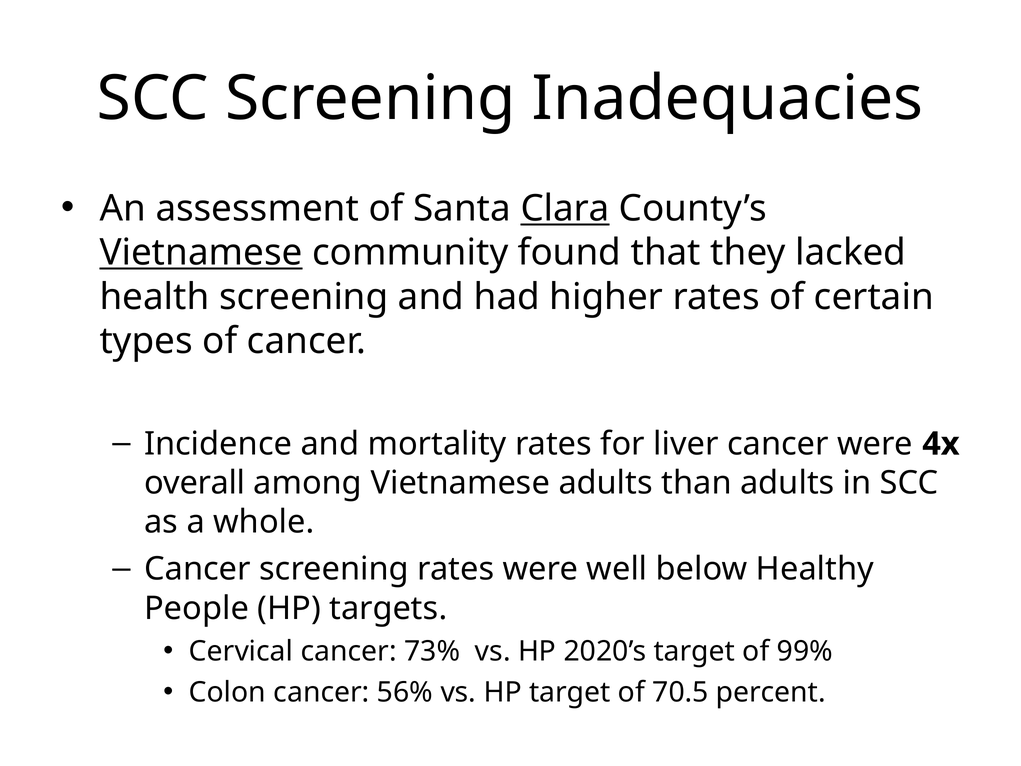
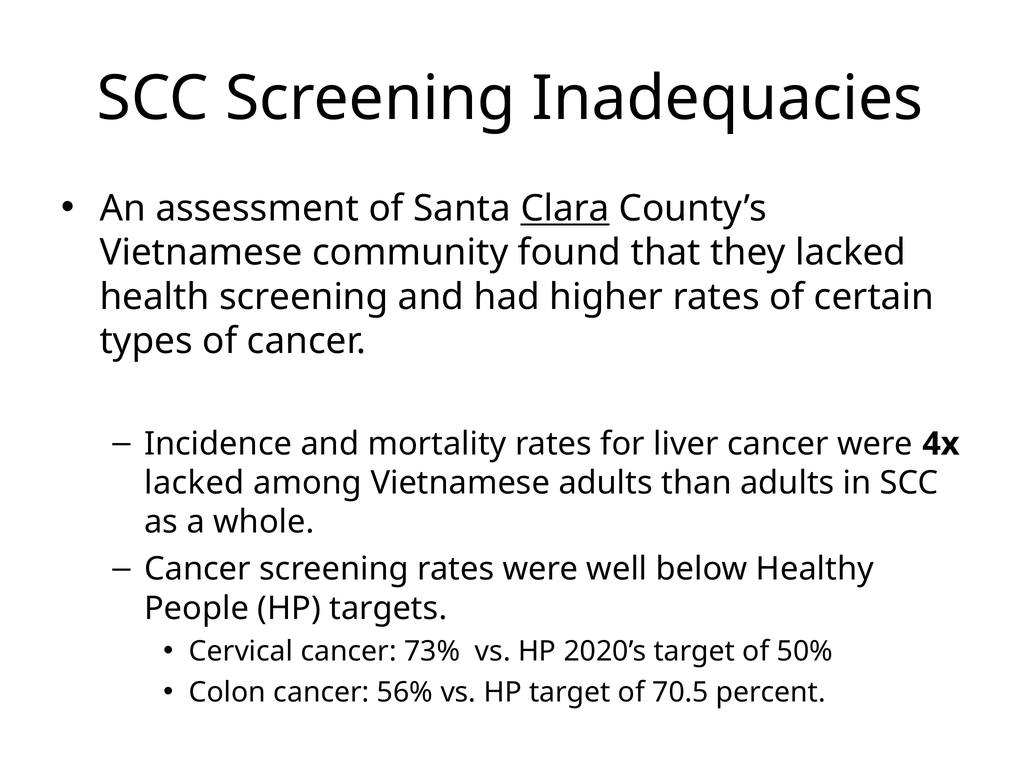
Vietnamese at (201, 253) underline: present -> none
overall at (195, 483): overall -> lacked
99%: 99% -> 50%
